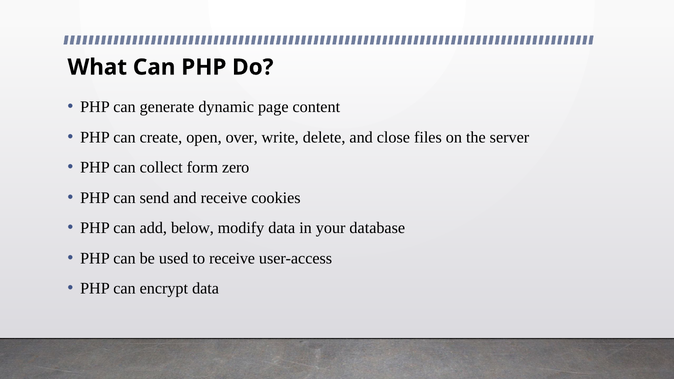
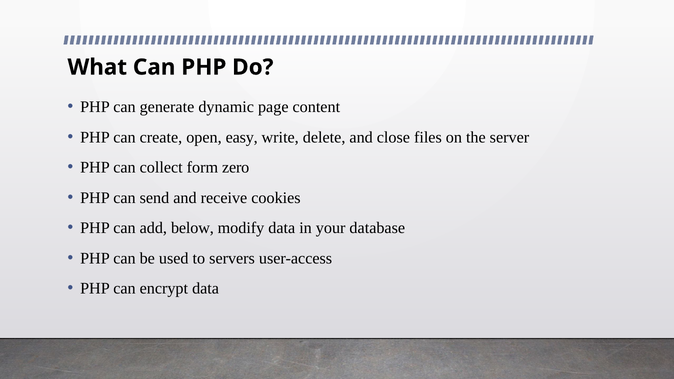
over: over -> easy
to receive: receive -> servers
